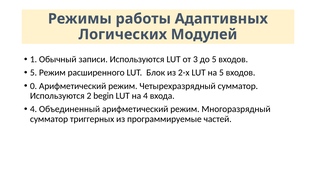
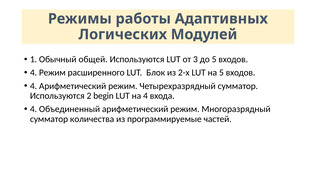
записи: записи -> общей
5 at (34, 73): 5 -> 4
0 at (34, 86): 0 -> 4
триггерных: триггерных -> количества
